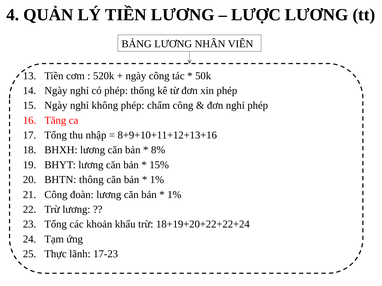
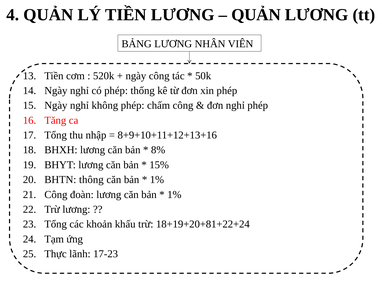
LƯỢC at (256, 15): LƯỢC -> QUẢN
18+19+20+22+22+24: 18+19+20+22+22+24 -> 18+19+20+81+22+24
